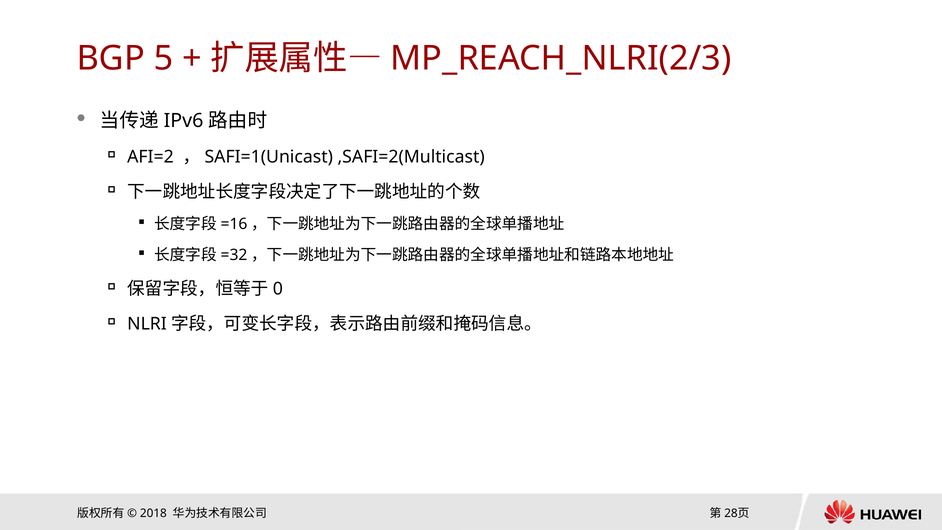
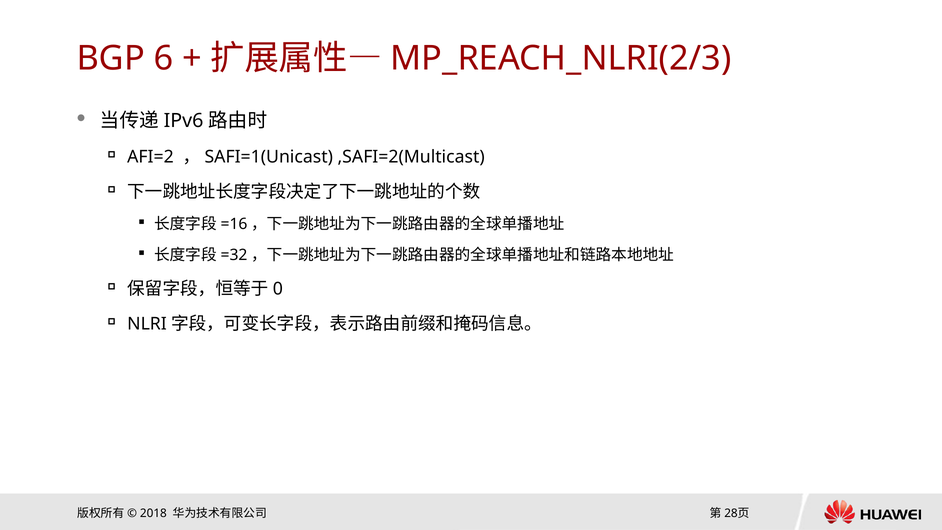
5: 5 -> 6
